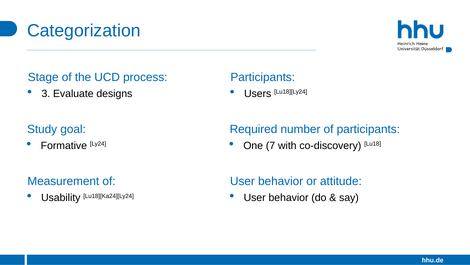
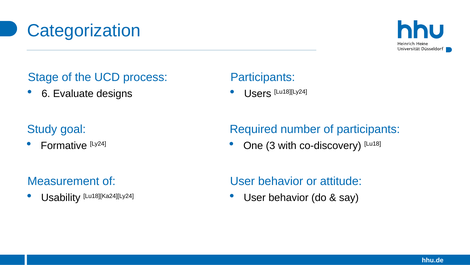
3: 3 -> 6
7: 7 -> 3
